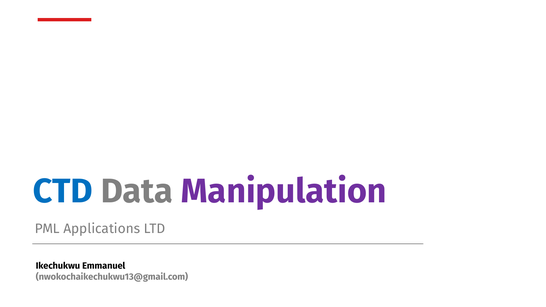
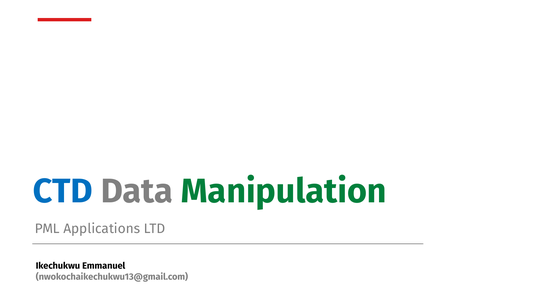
Manipulation colour: purple -> green
